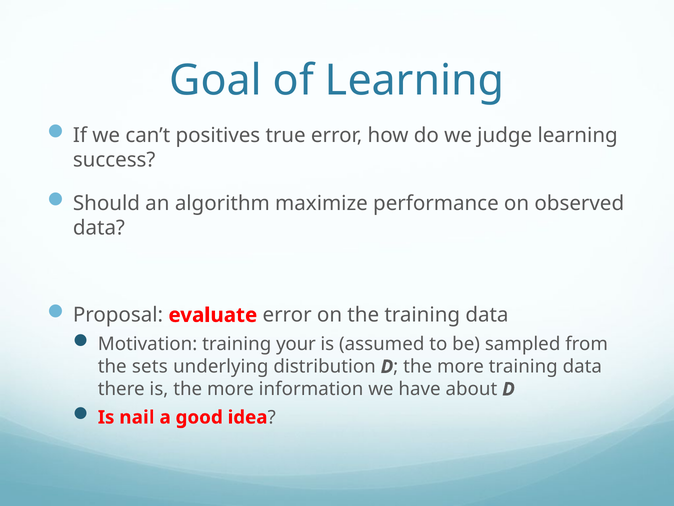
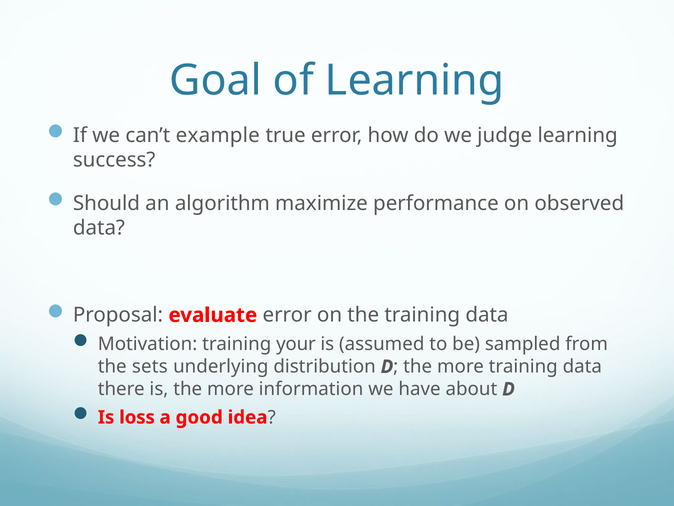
positives: positives -> example
nail: nail -> loss
